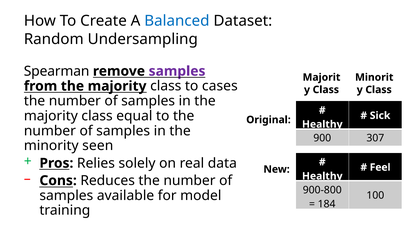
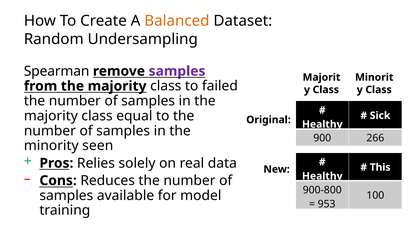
Balanced colour: blue -> orange
cases: cases -> failed
307: 307 -> 266
Feel: Feel -> This
184: 184 -> 953
